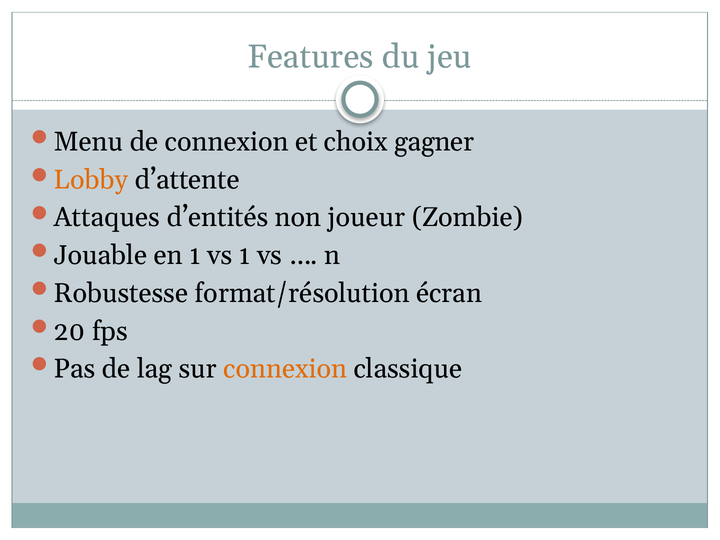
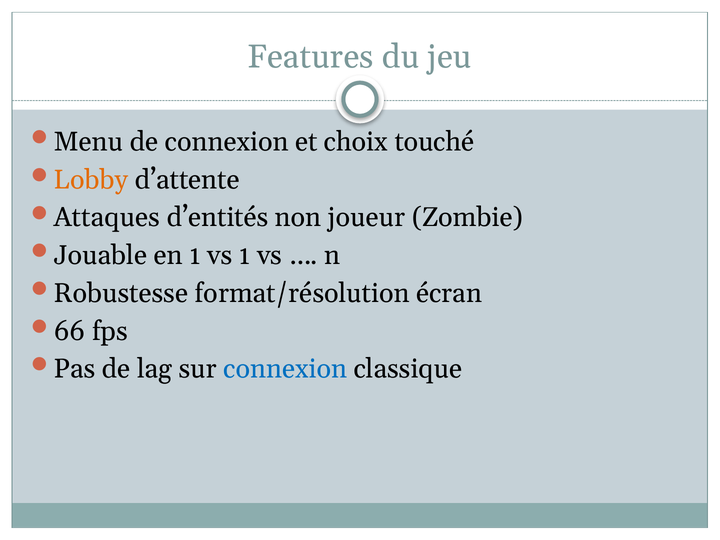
gagner: gagner -> touché
20: 20 -> 66
connexion at (285, 369) colour: orange -> blue
